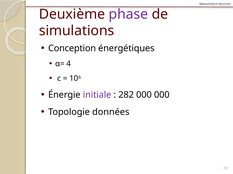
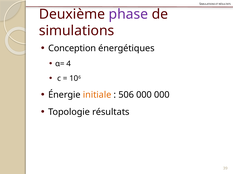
initiale colour: purple -> orange
282: 282 -> 506
Topologie données: données -> résultats
